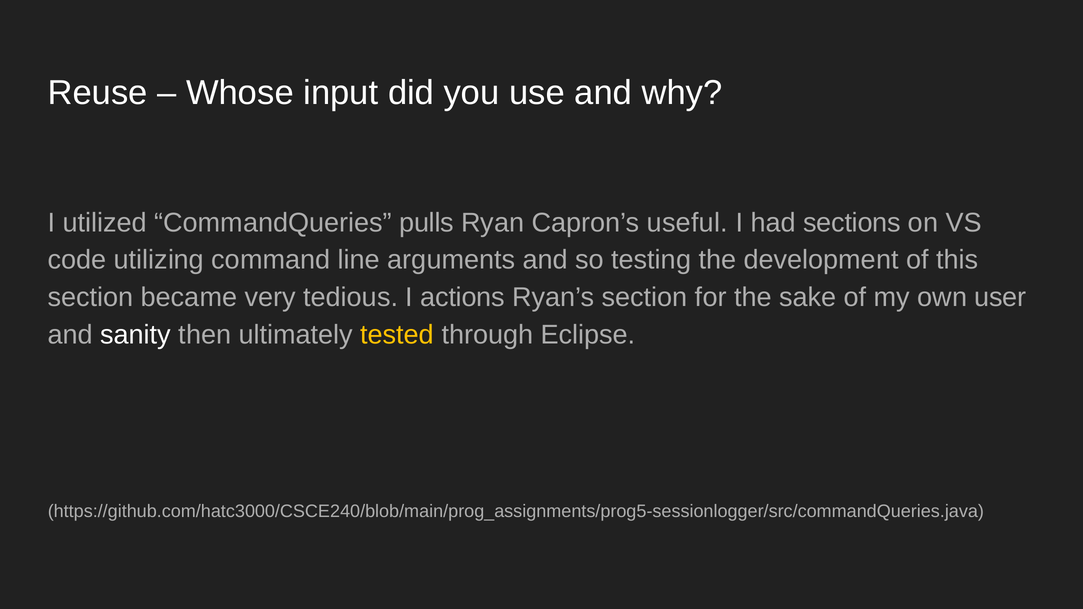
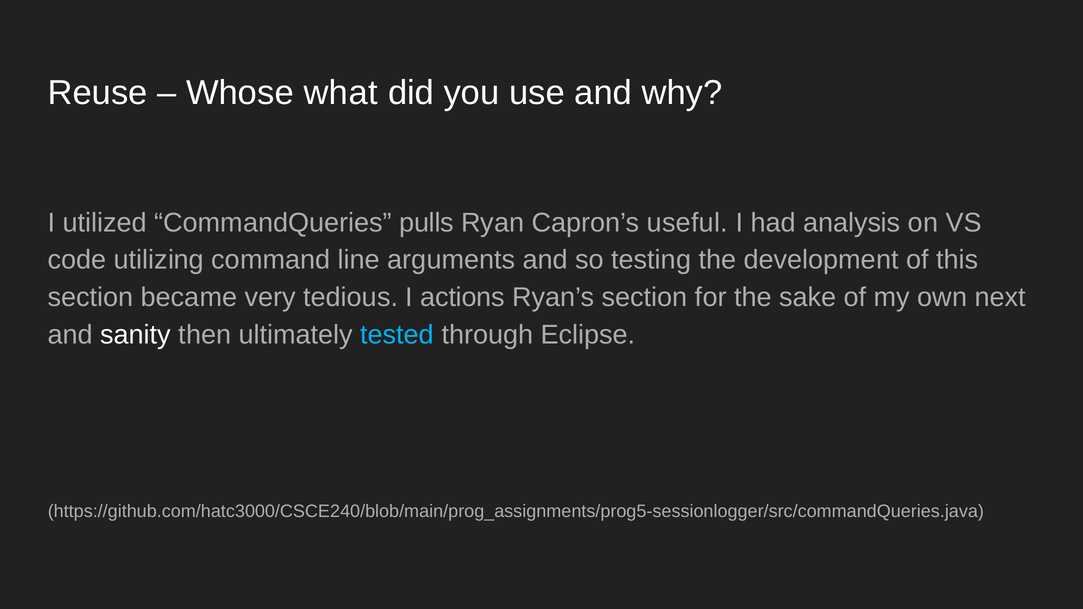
input: input -> what
sections: sections -> analysis
user: user -> next
tested colour: yellow -> light blue
